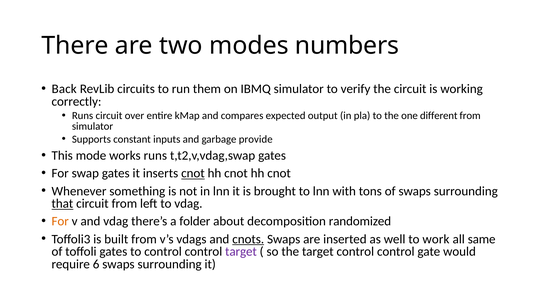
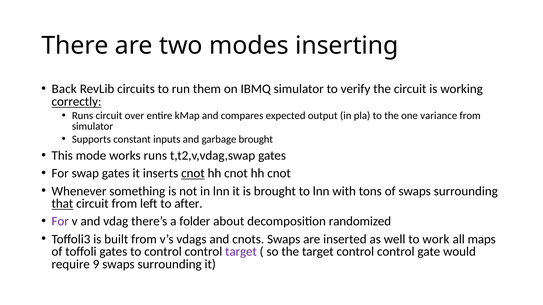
numbers: numbers -> inserting
correctly underline: none -> present
different: different -> variance
garbage provide: provide -> brought
to vdag: vdag -> after
For at (60, 222) colour: orange -> purple
cnots underline: present -> none
same: same -> maps
6: 6 -> 9
